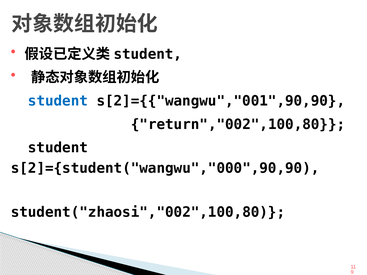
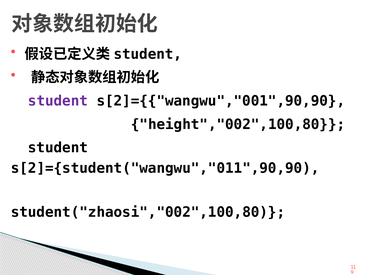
student at (58, 101) colour: blue -> purple
return","002",100,80: return","002",100,80 -> height","002",100,80
s[2]={student("wangwu","000",90,90: s[2]={student("wangwu","000",90,90 -> s[2]={student("wangwu","011",90,90
